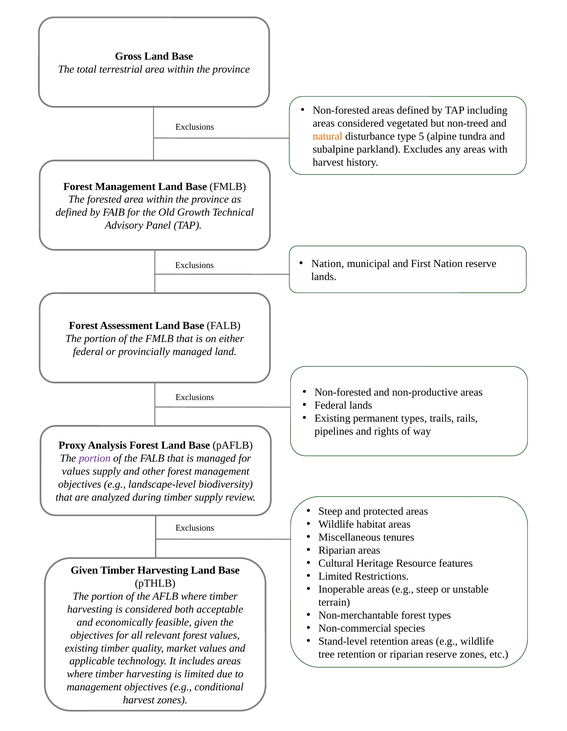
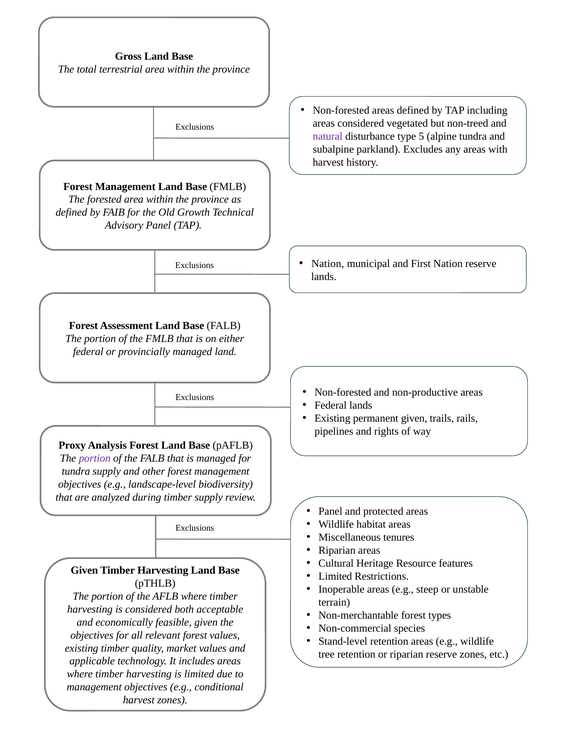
natural colour: orange -> purple
permanent types: types -> given
values at (76, 471): values -> tundra
Steep at (330, 511): Steep -> Panel
